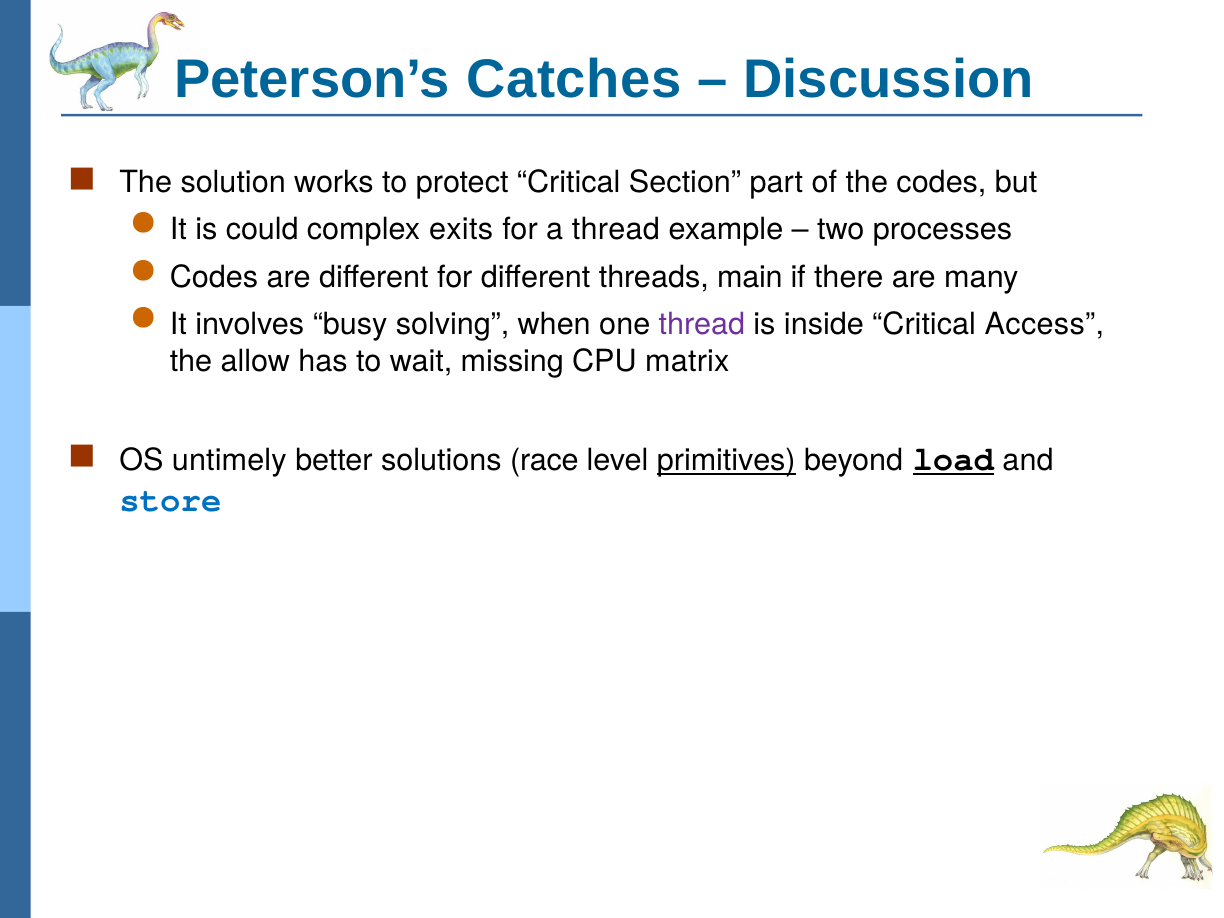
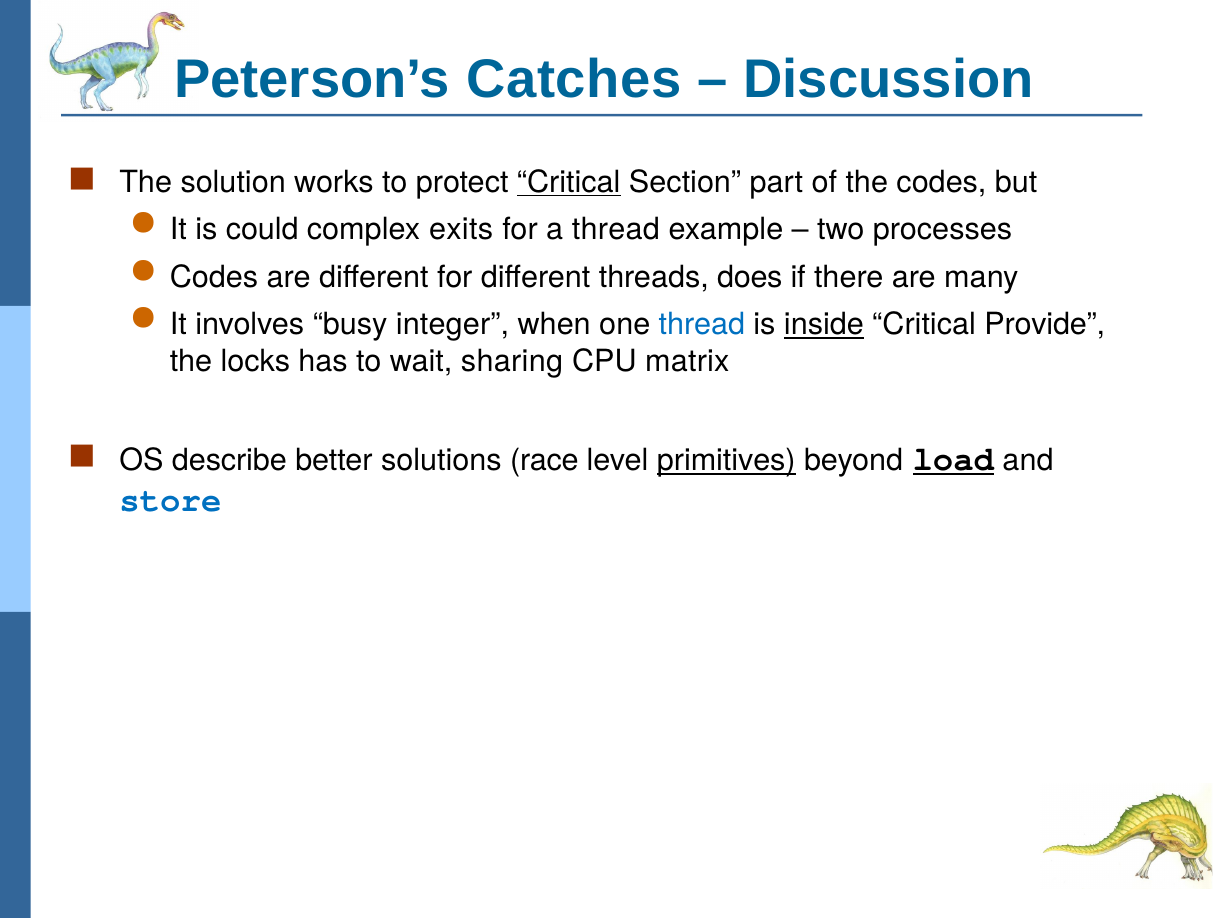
Critical at (569, 182) underline: none -> present
main: main -> does
solving: solving -> integer
thread at (702, 325) colour: purple -> blue
inside underline: none -> present
Access: Access -> Provide
allow: allow -> locks
missing: missing -> sharing
untimely: untimely -> describe
